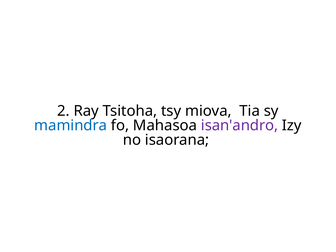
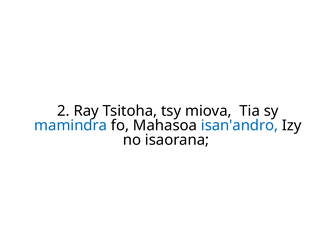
isan'andro colour: purple -> blue
